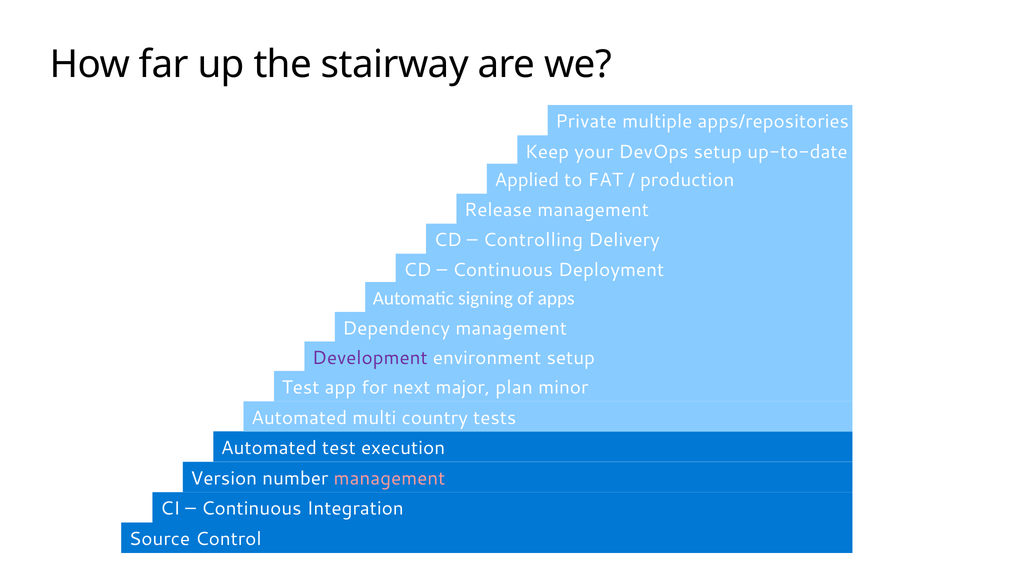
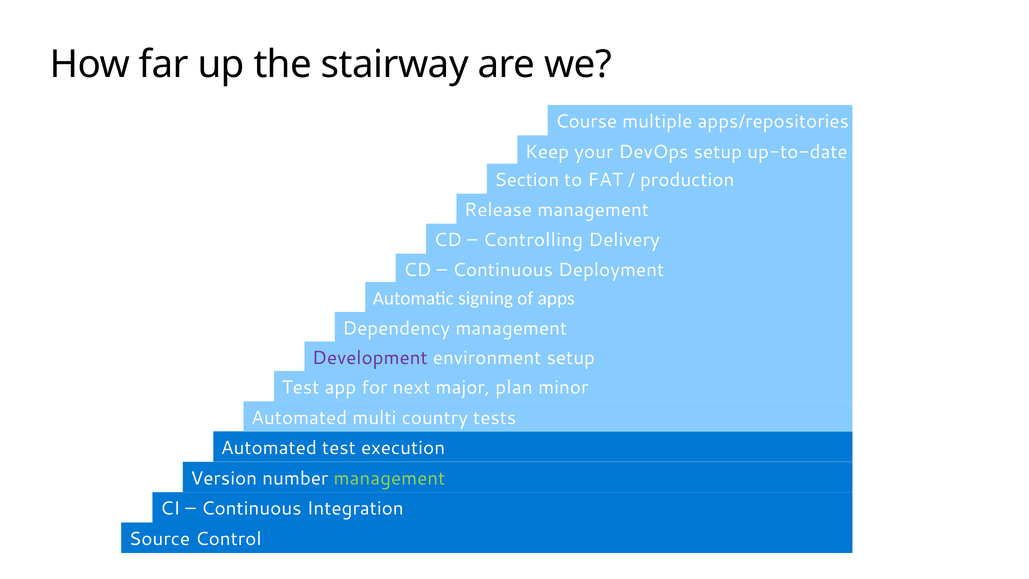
Private: Private -> Course
Applied: Applied -> Section
management at (389, 478) colour: pink -> light green
